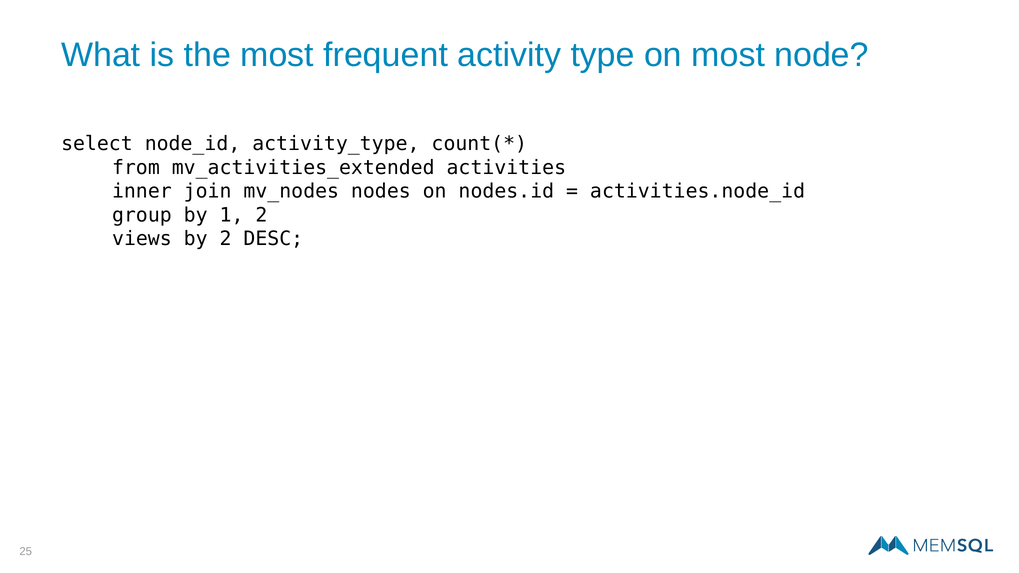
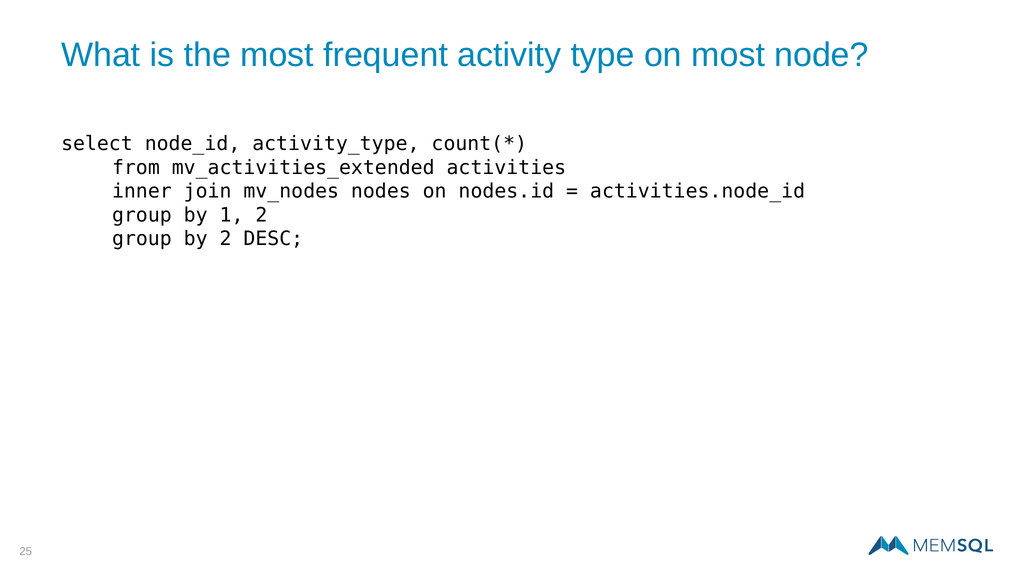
views at (142, 239): views -> group
